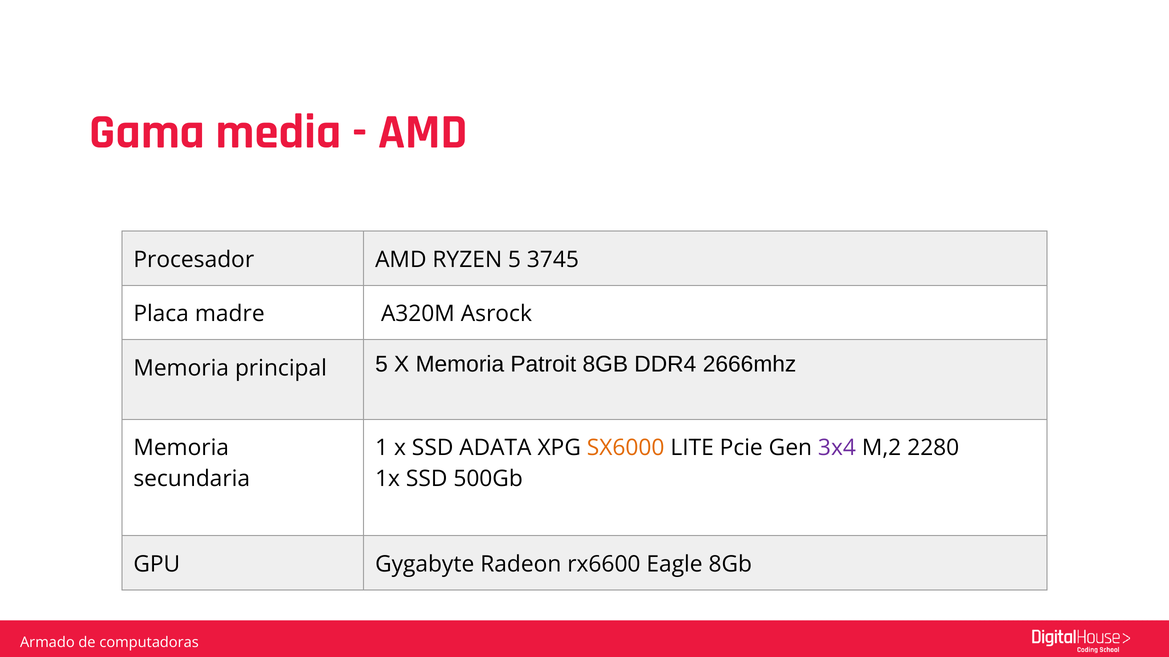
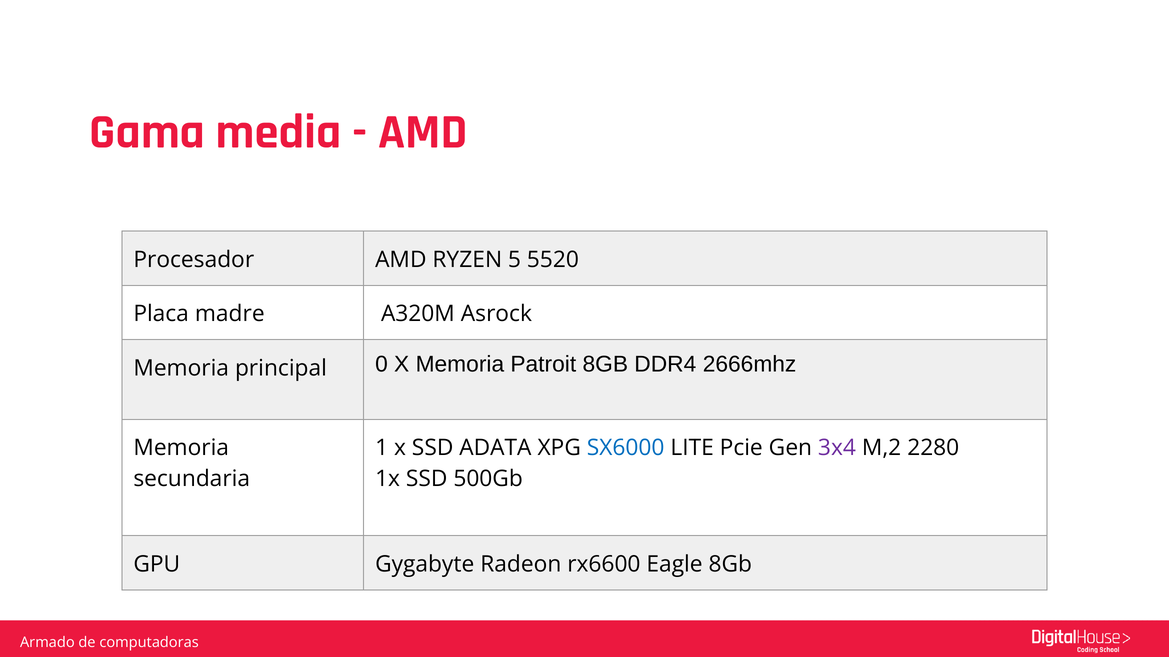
3745: 3745 -> 5520
principal 5: 5 -> 0
SX6000 colour: orange -> blue
